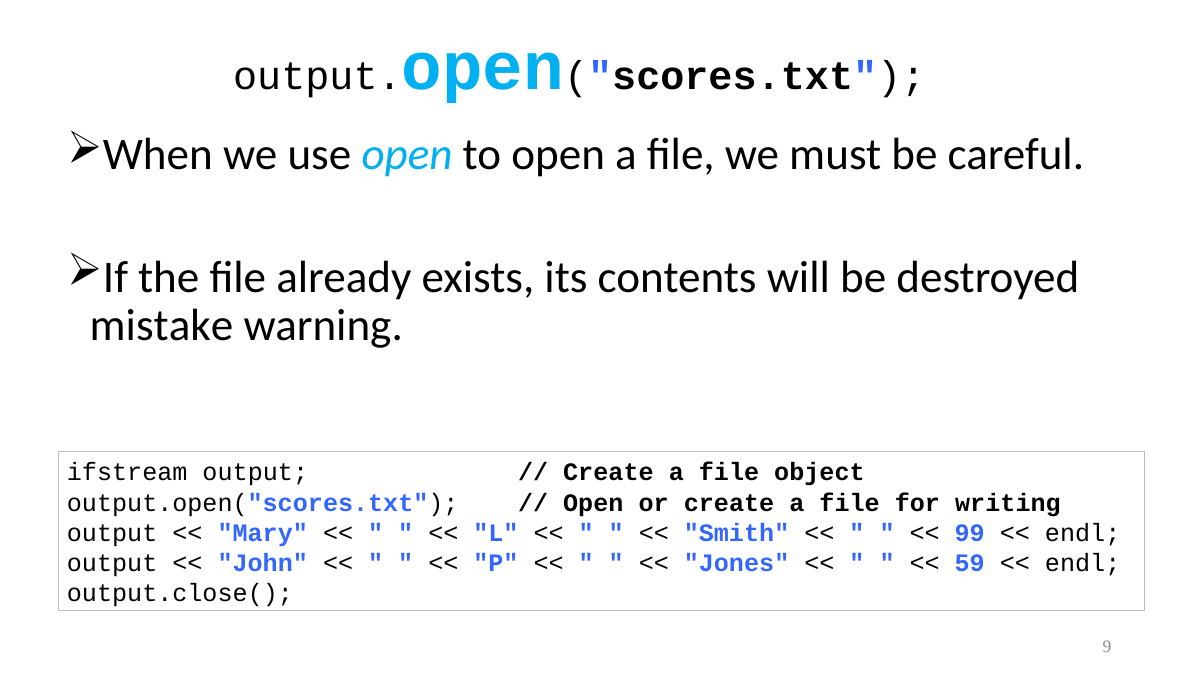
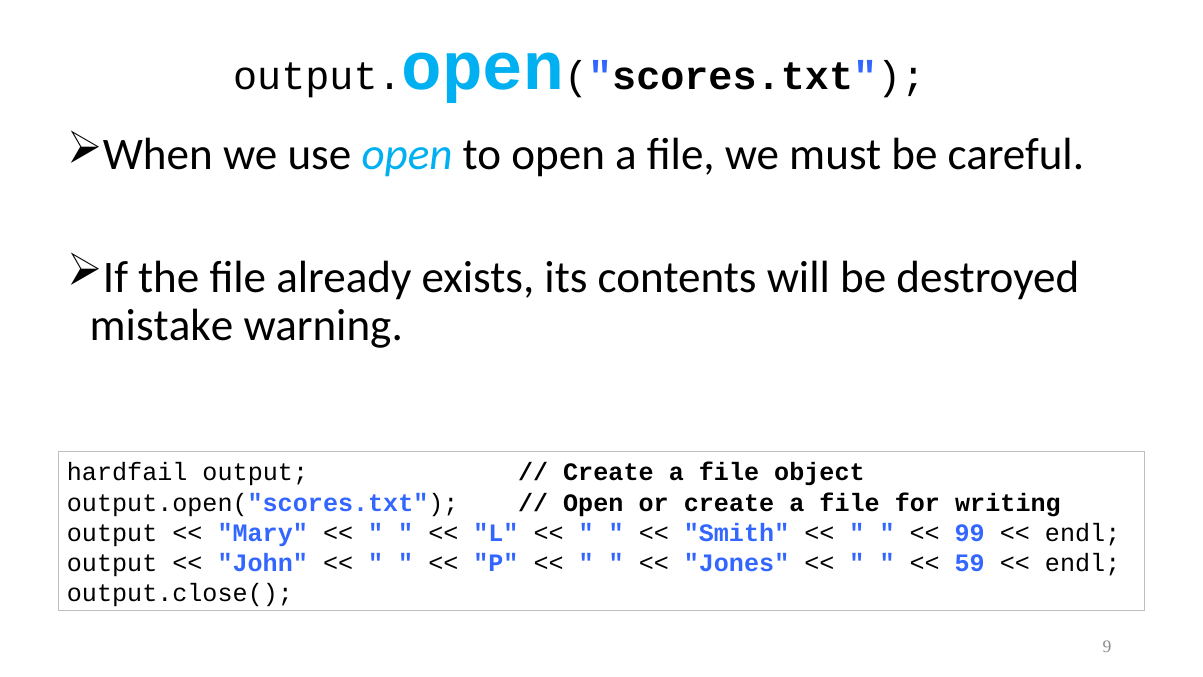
ifstream: ifstream -> hardfail
